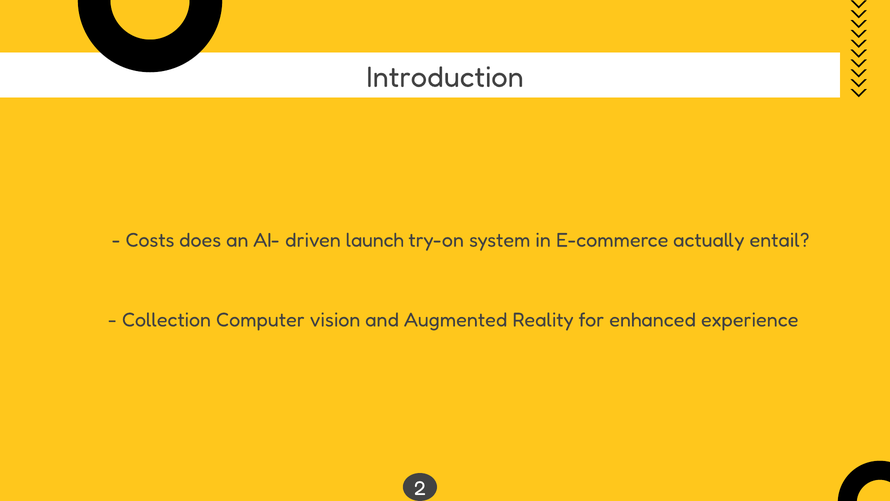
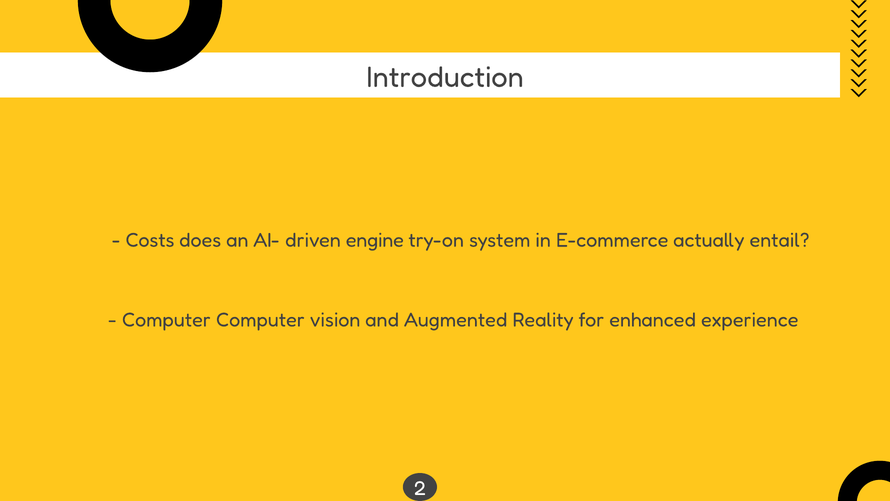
launch: launch -> engine
Collection at (166, 320): Collection -> Computer
